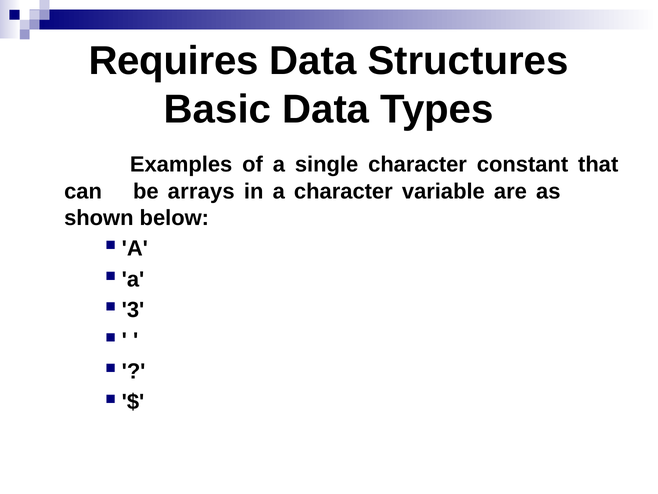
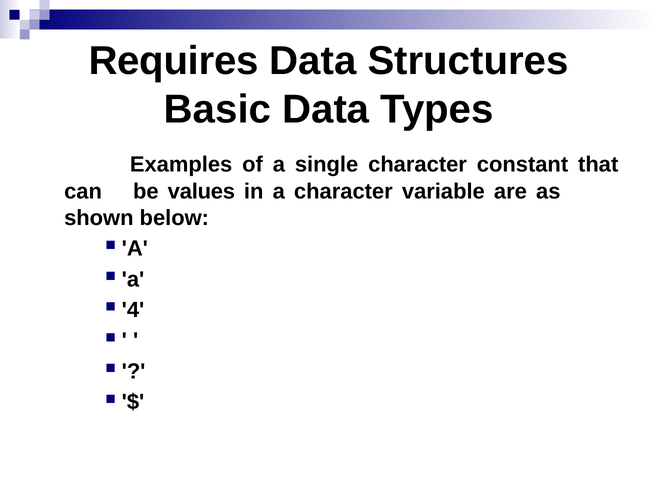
arrays: arrays -> values
3: 3 -> 4
